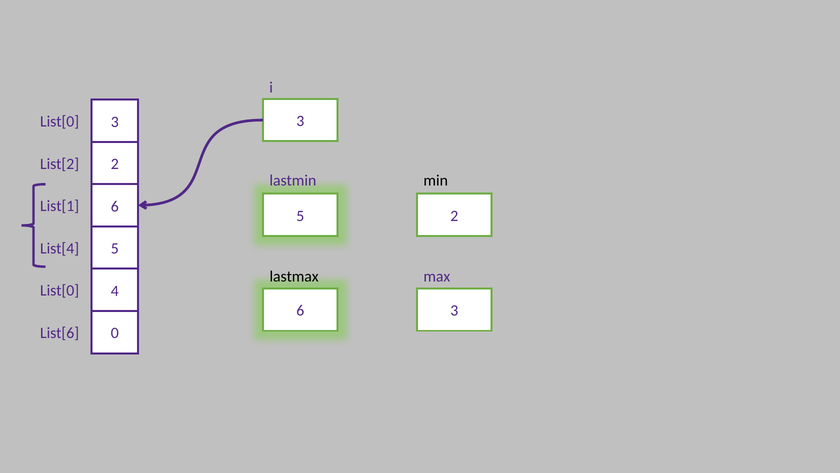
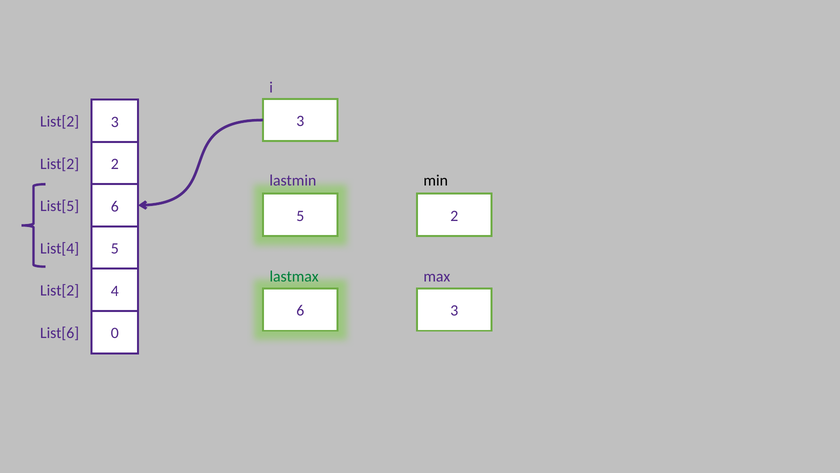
List[0 at (60, 122): List[0 -> List[2
List[1: List[1 -> List[5
lastmax colour: black -> green
List[0 at (60, 290): List[0 -> List[2
